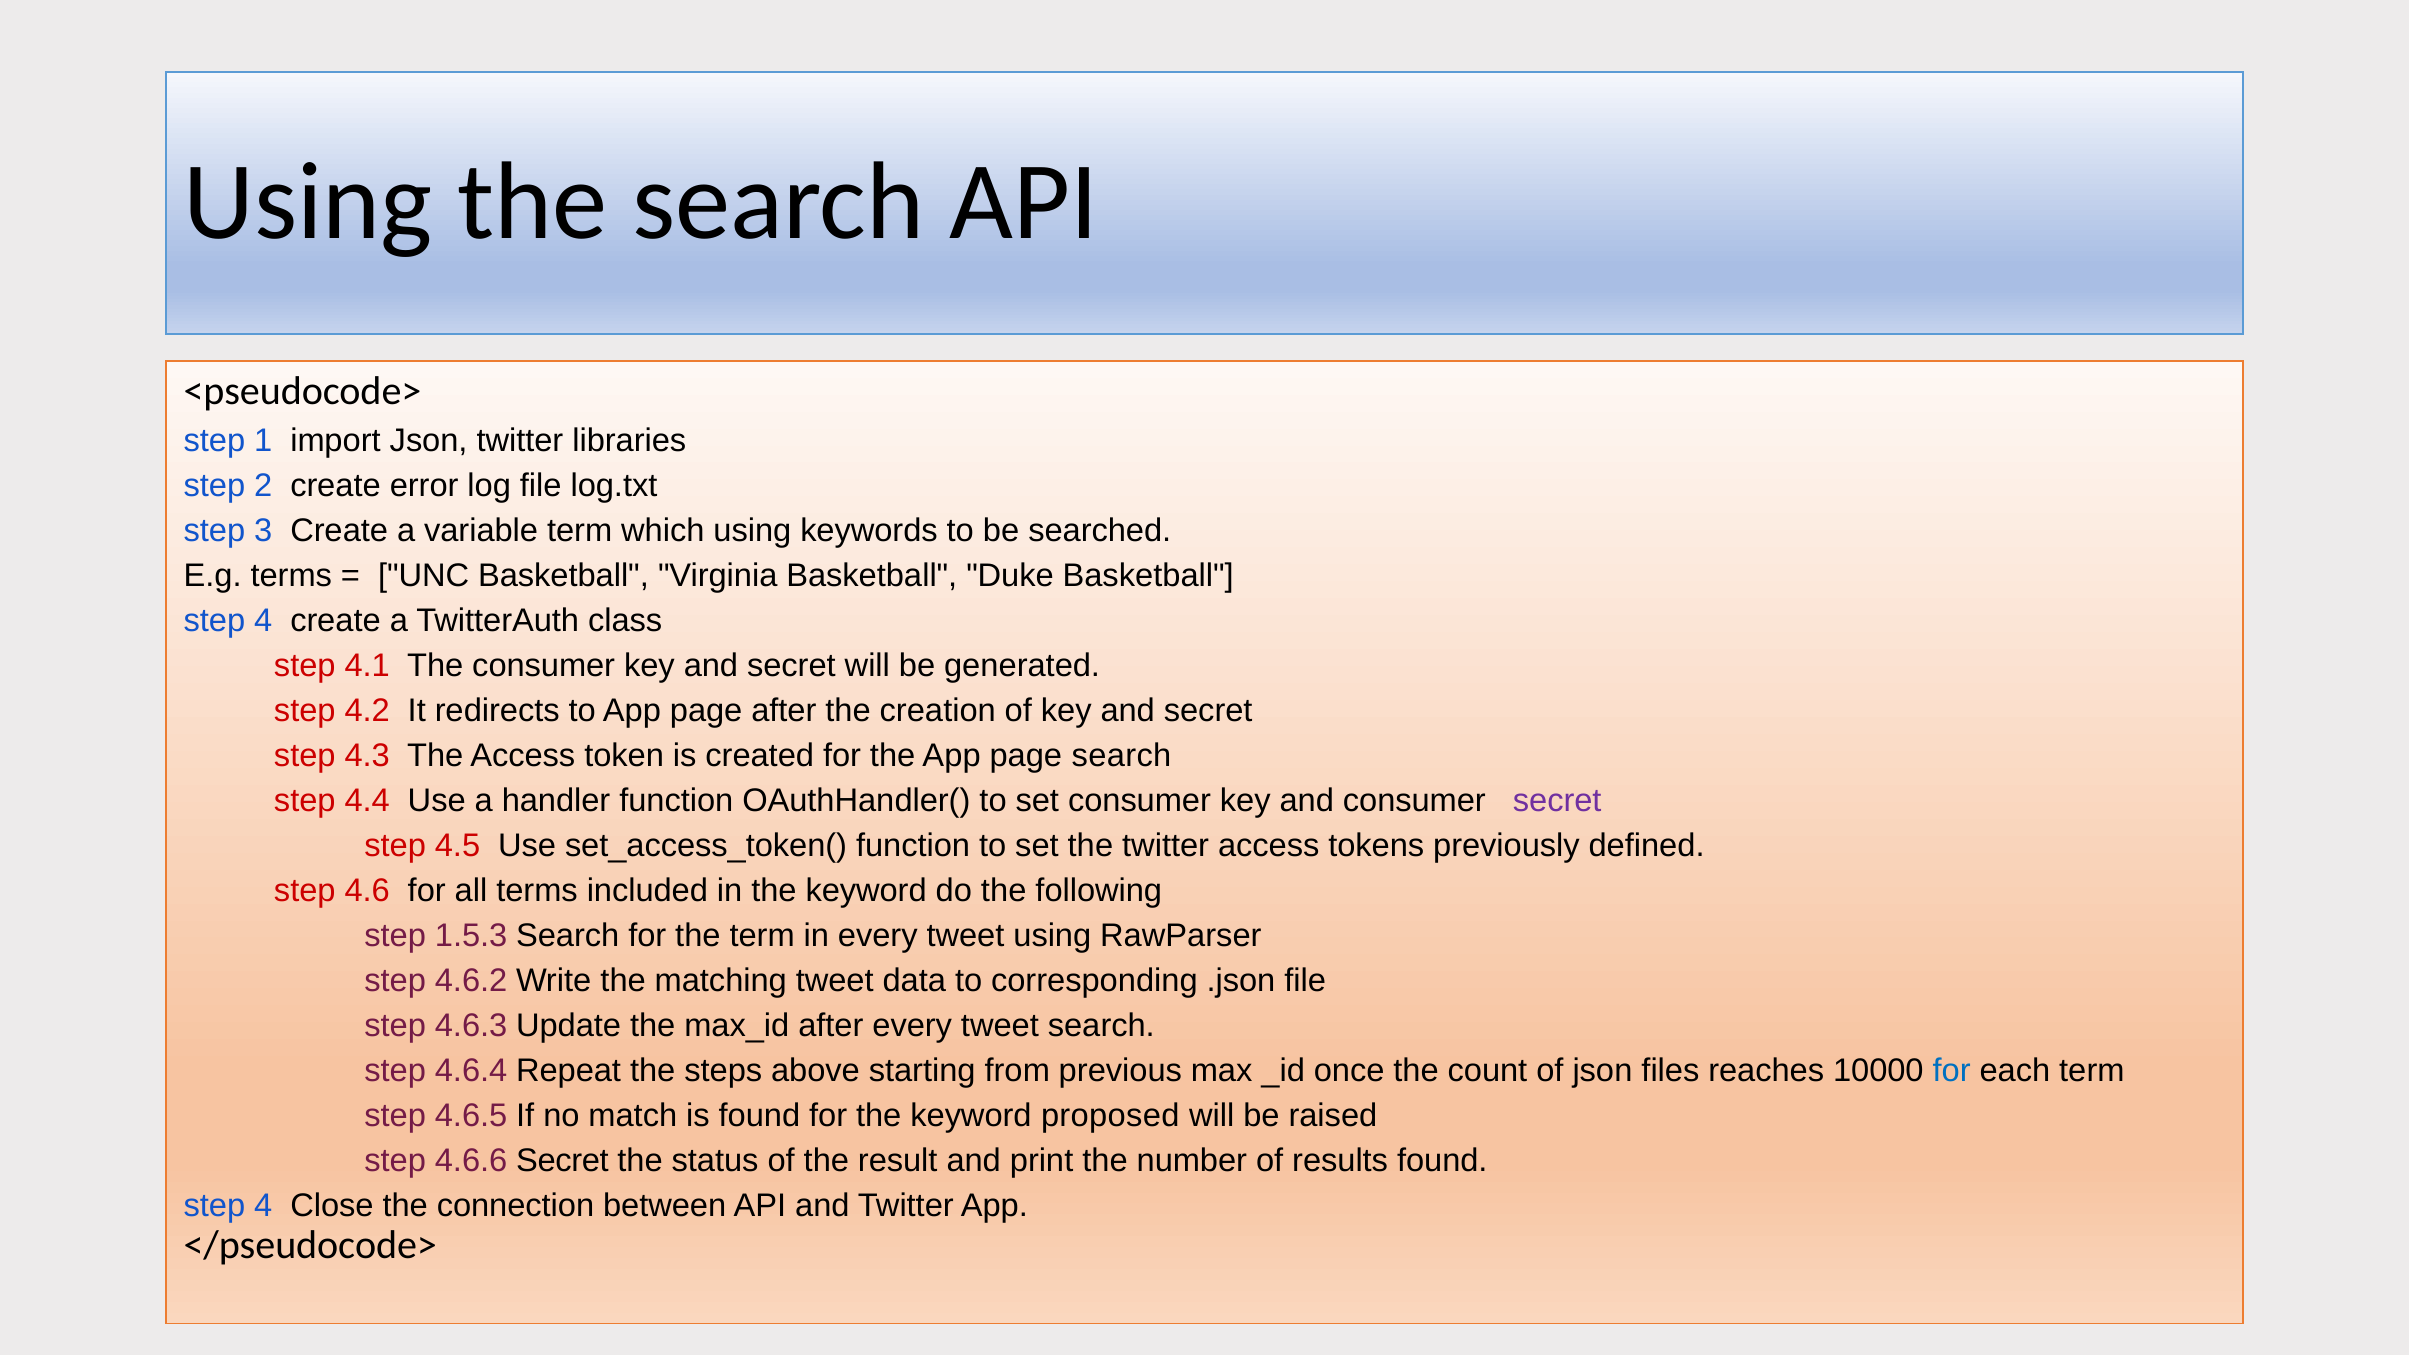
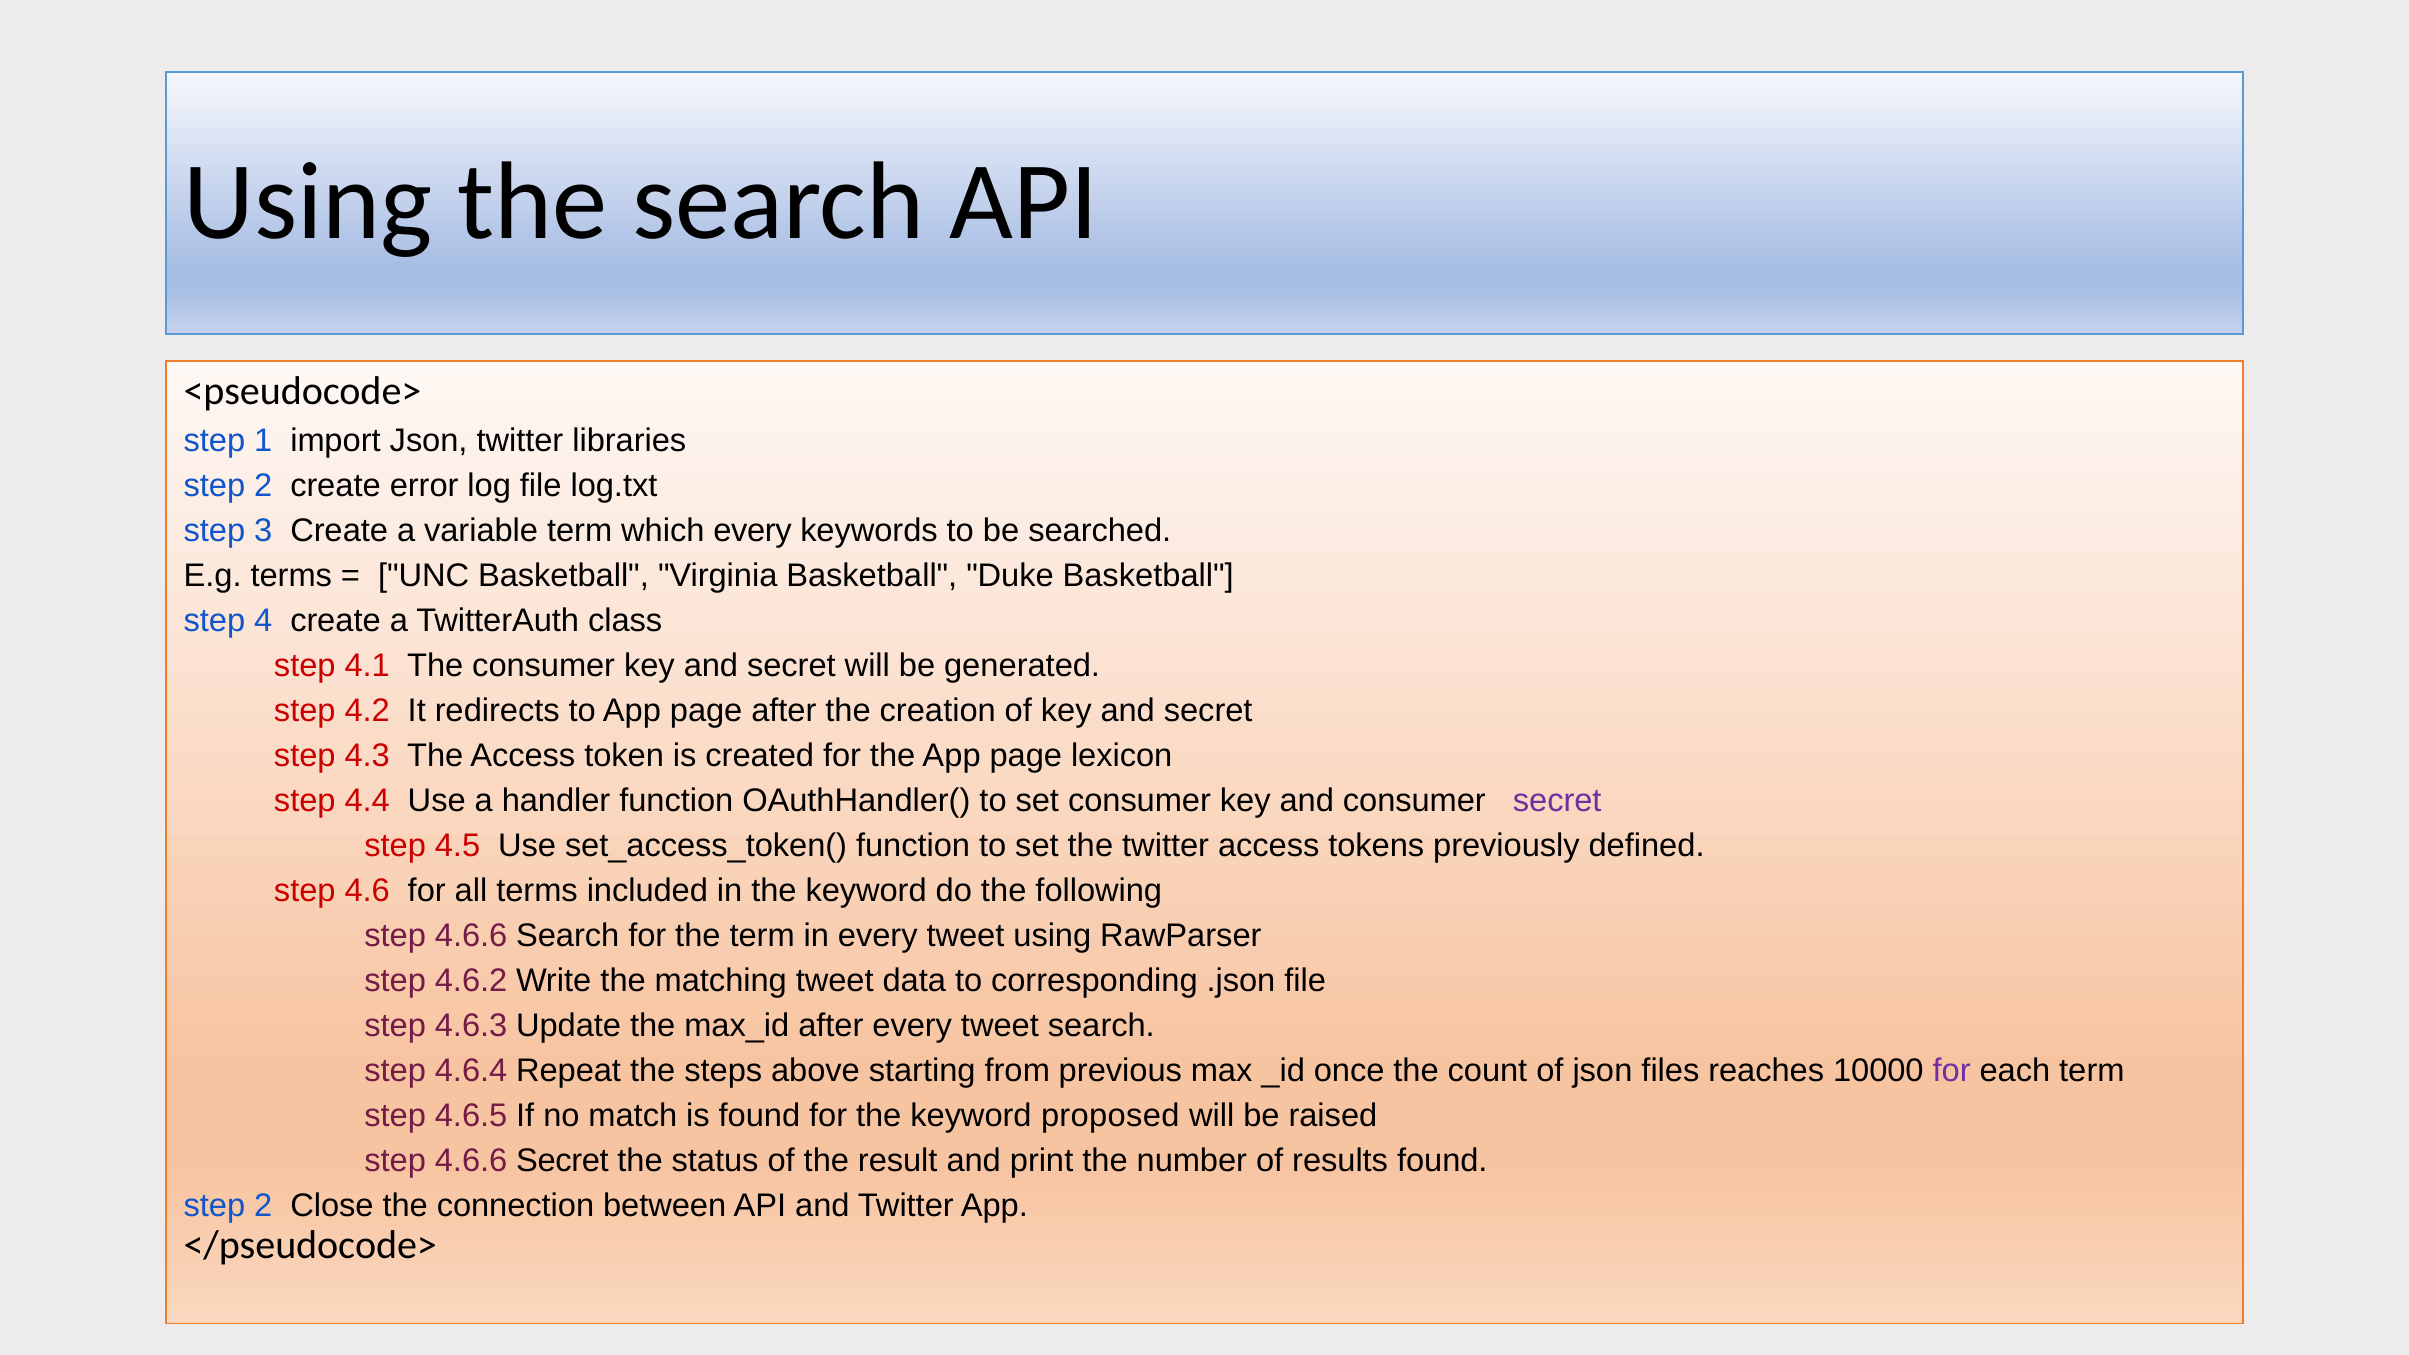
which using: using -> every
page search: search -> lexicon
1.5.3 at (471, 936): 1.5.3 -> 4.6.6
for at (1952, 1071) colour: blue -> purple
4 at (263, 1206): 4 -> 2
